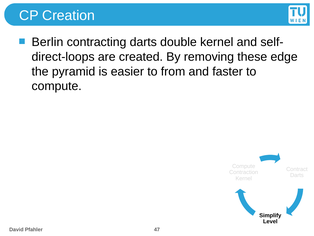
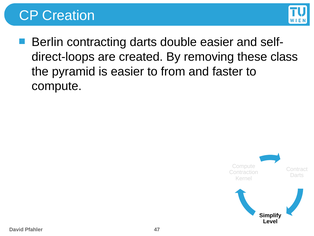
double kernel: kernel -> easier
edge: edge -> class
